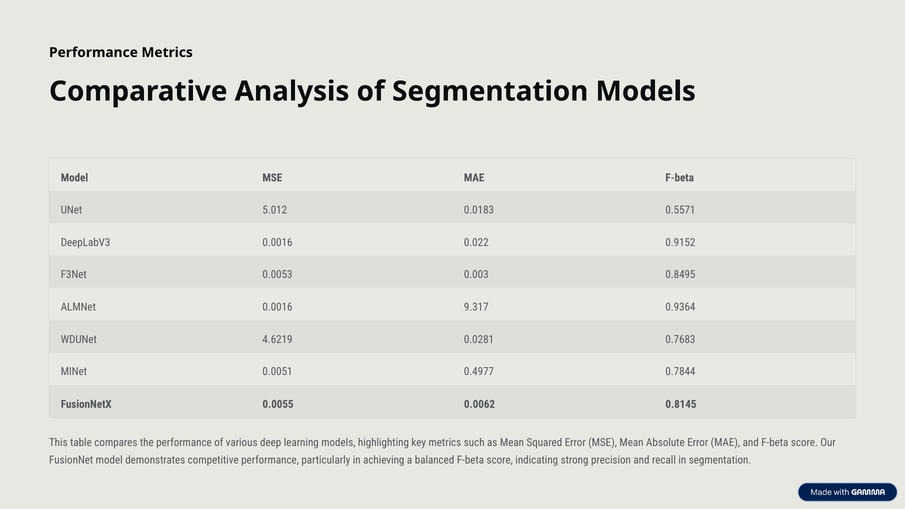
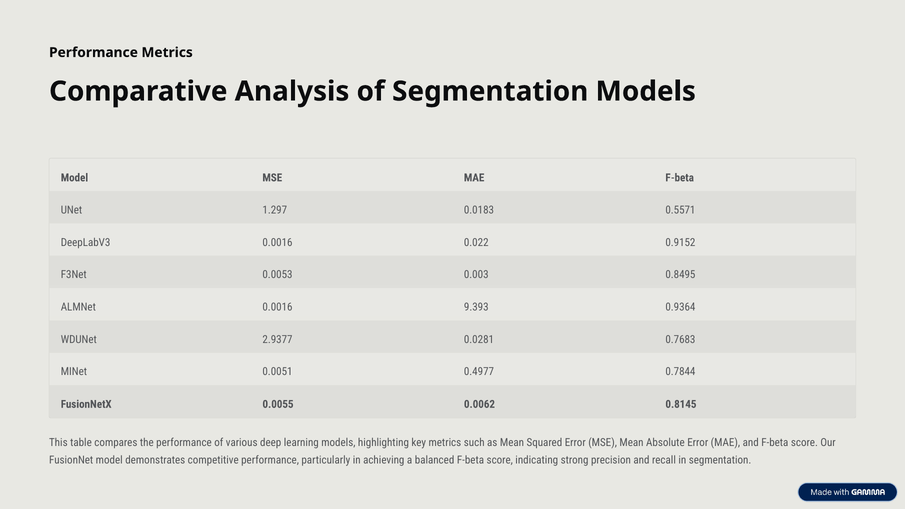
5.012: 5.012 -> 1.297
9.317: 9.317 -> 9.393
4.6219: 4.6219 -> 2.9377
